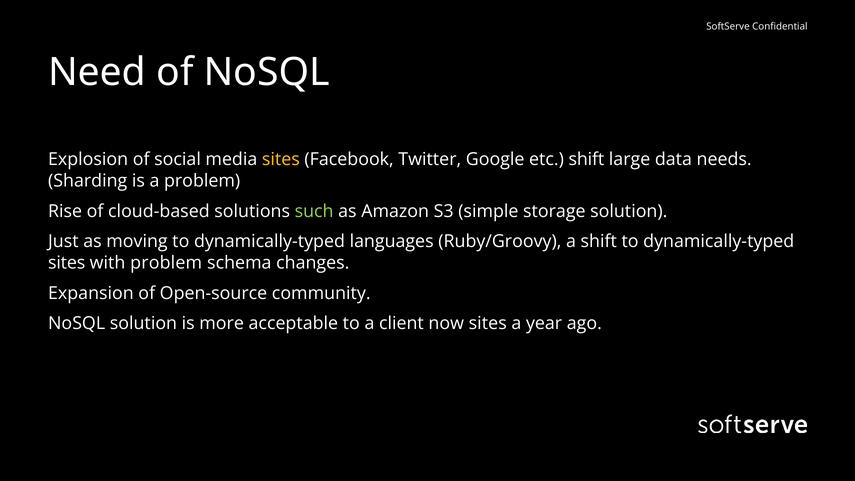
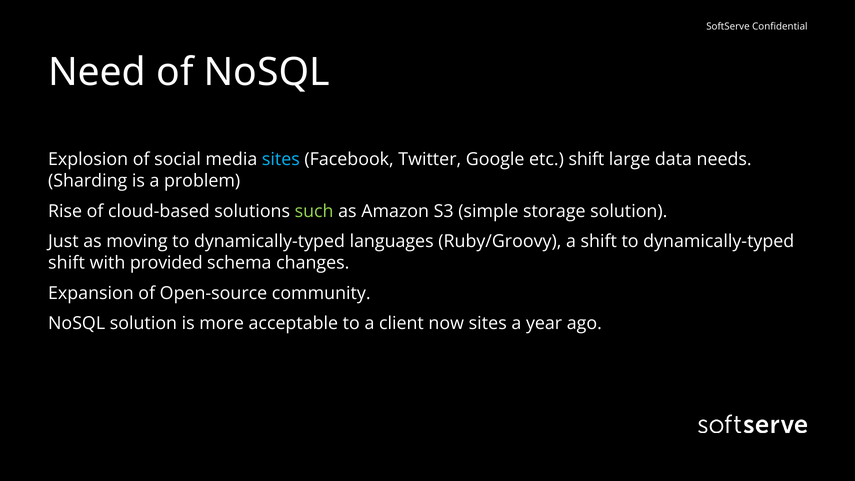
sites at (281, 159) colour: yellow -> light blue
sites at (67, 263): sites -> shift
with problem: problem -> provided
